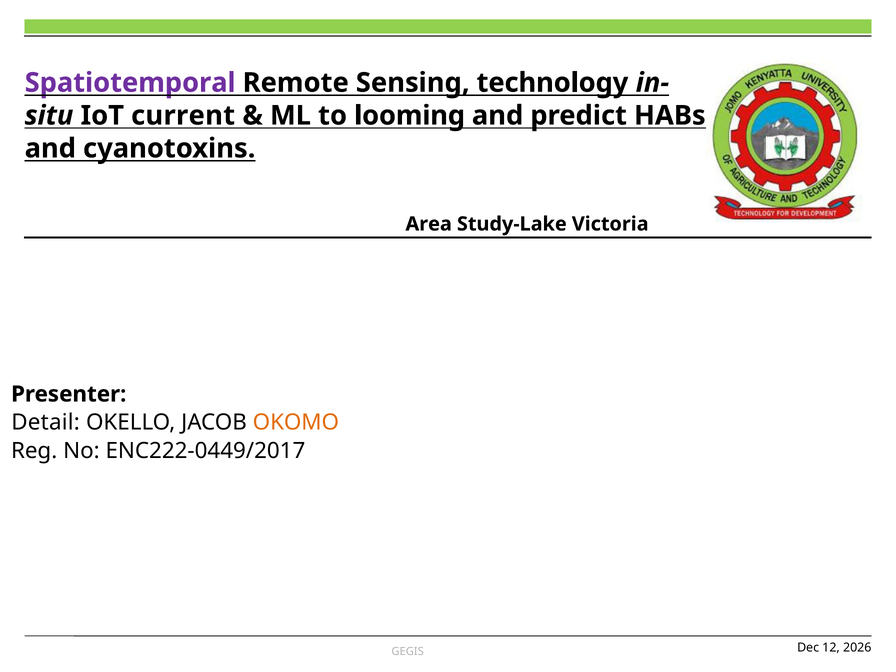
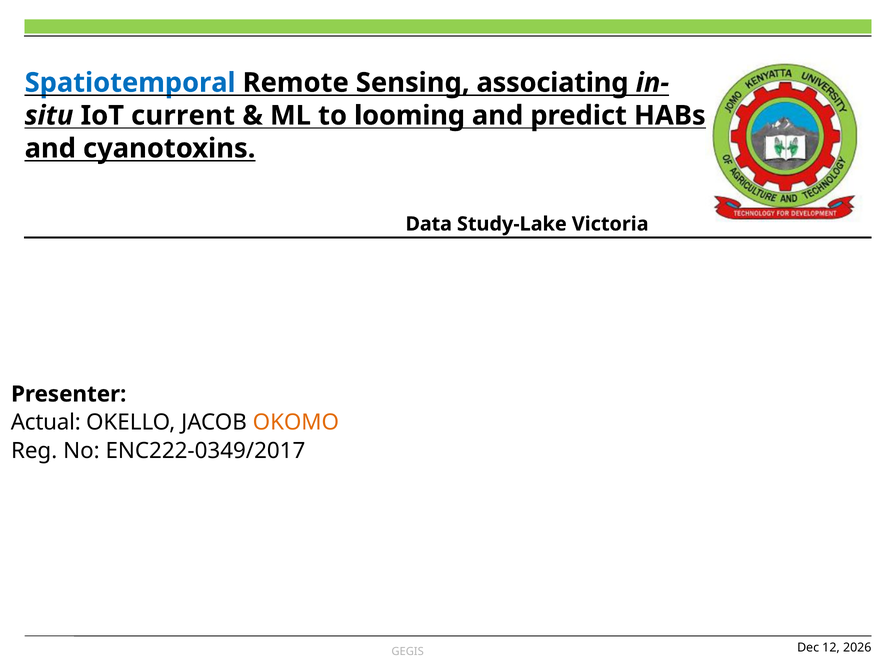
Spatiotemporal colour: purple -> blue
technology: technology -> associating
Area: Area -> Data
Detail: Detail -> Actual
ENC222-0449/2017: ENC222-0449/2017 -> ENC222-0349/2017
